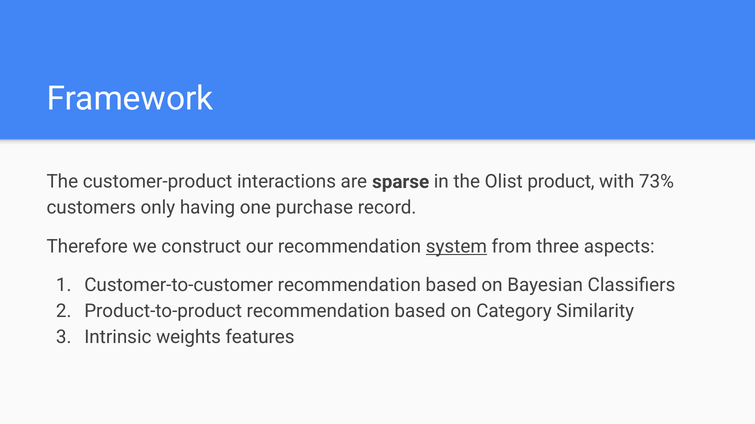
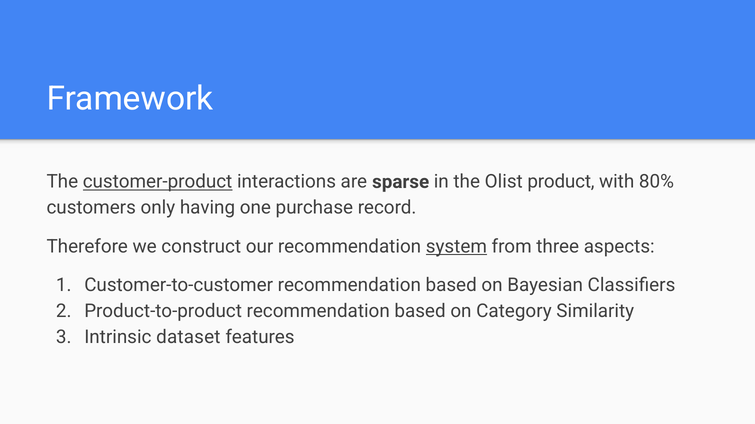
customer-product underline: none -> present
73%: 73% -> 80%
weights: weights -> dataset
